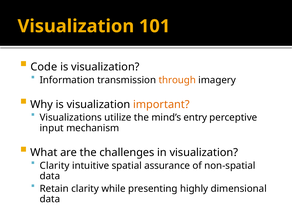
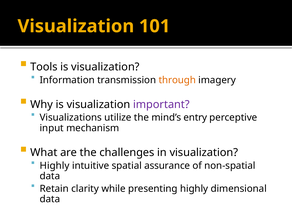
Code: Code -> Tools
important colour: orange -> purple
Clarity at (55, 166): Clarity -> Highly
